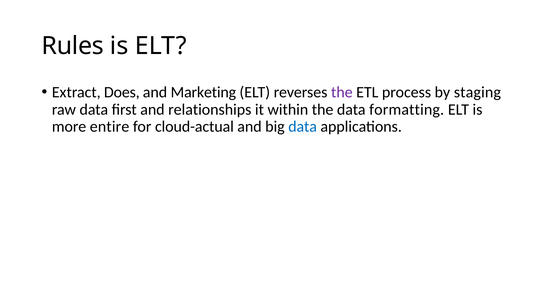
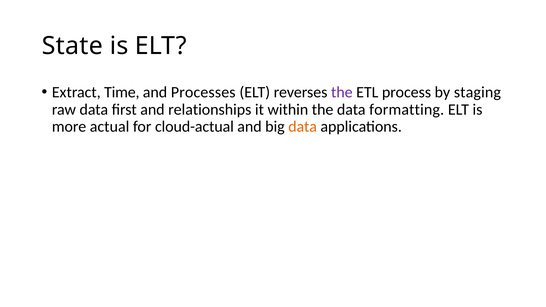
Rules: Rules -> State
Does: Does -> Time
Marketing: Marketing -> Processes
entire: entire -> actual
data at (303, 127) colour: blue -> orange
